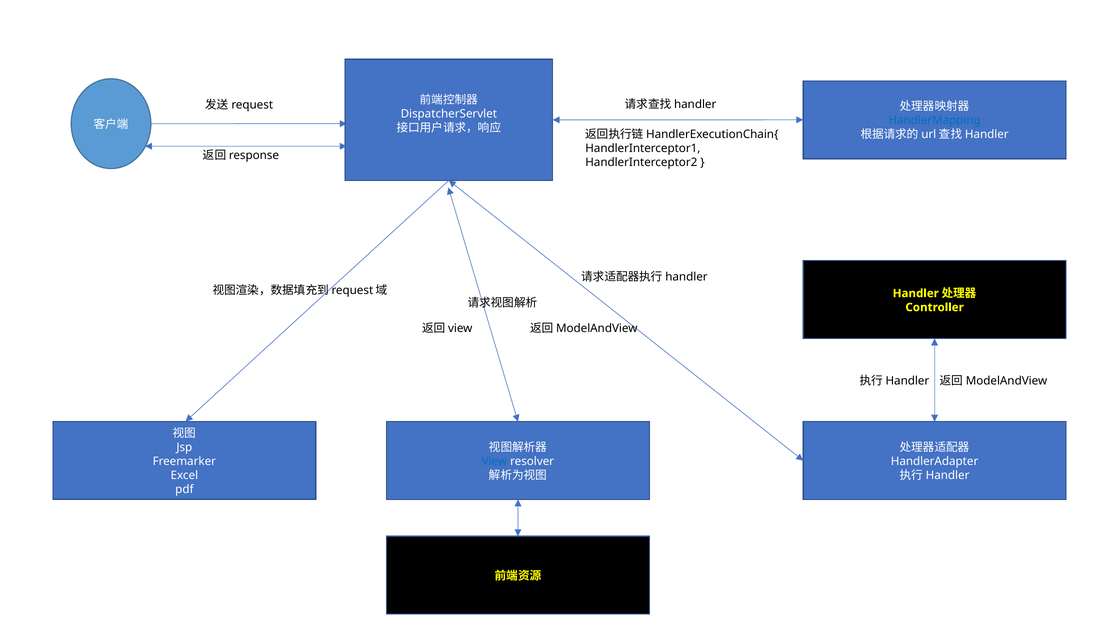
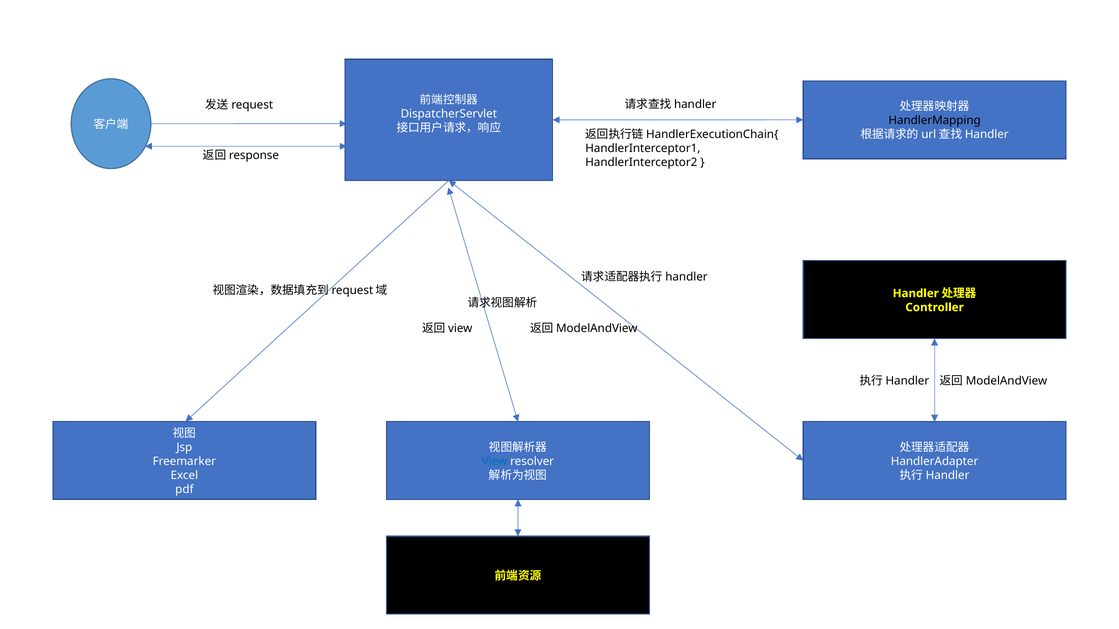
HandlerMapping colour: blue -> black
